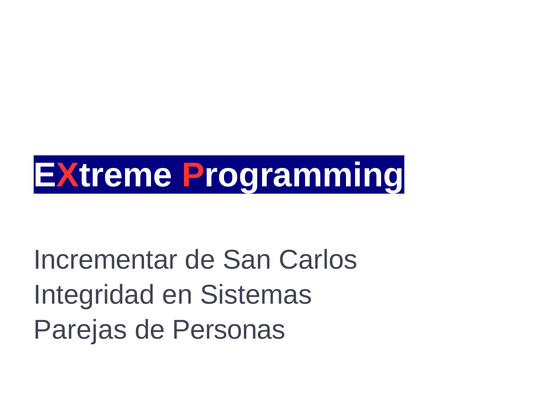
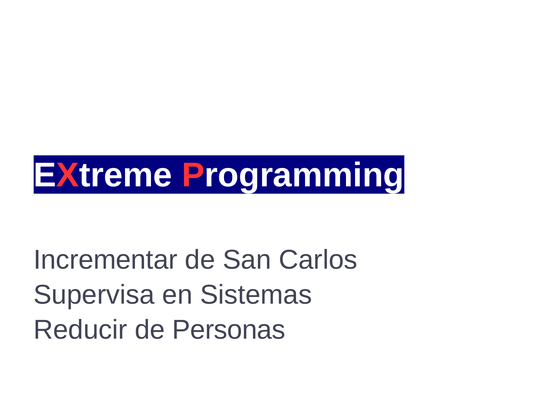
Integridad: Integridad -> Supervisa
Parejas: Parejas -> Reducir
